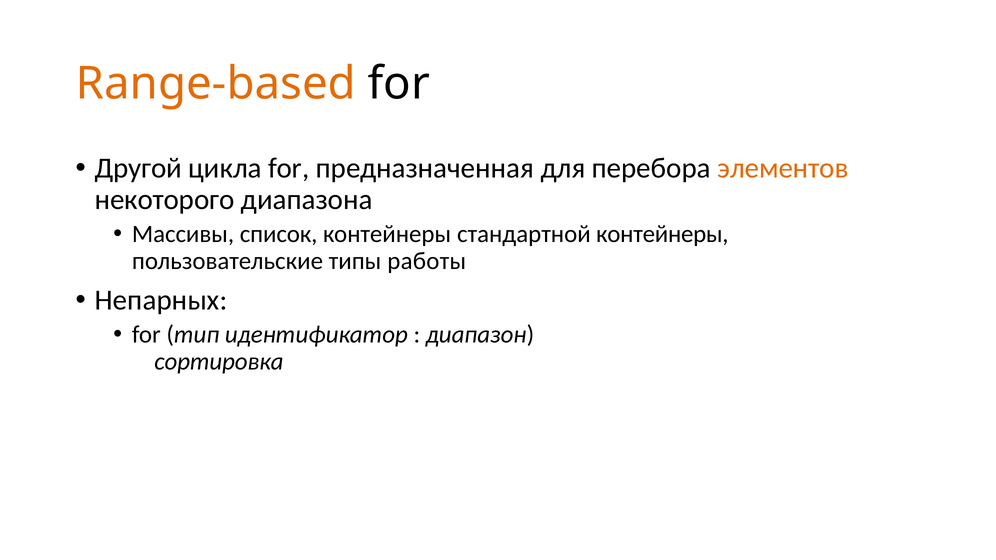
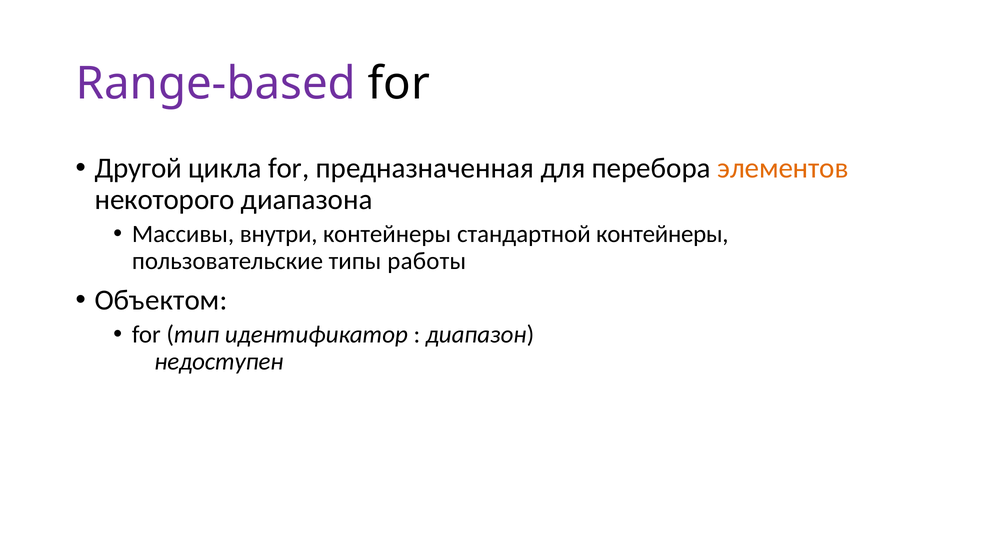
Range-based colour: orange -> purple
список: список -> внутри
Непарных: Непарных -> Объектом
сортировка: сортировка -> недоступен
